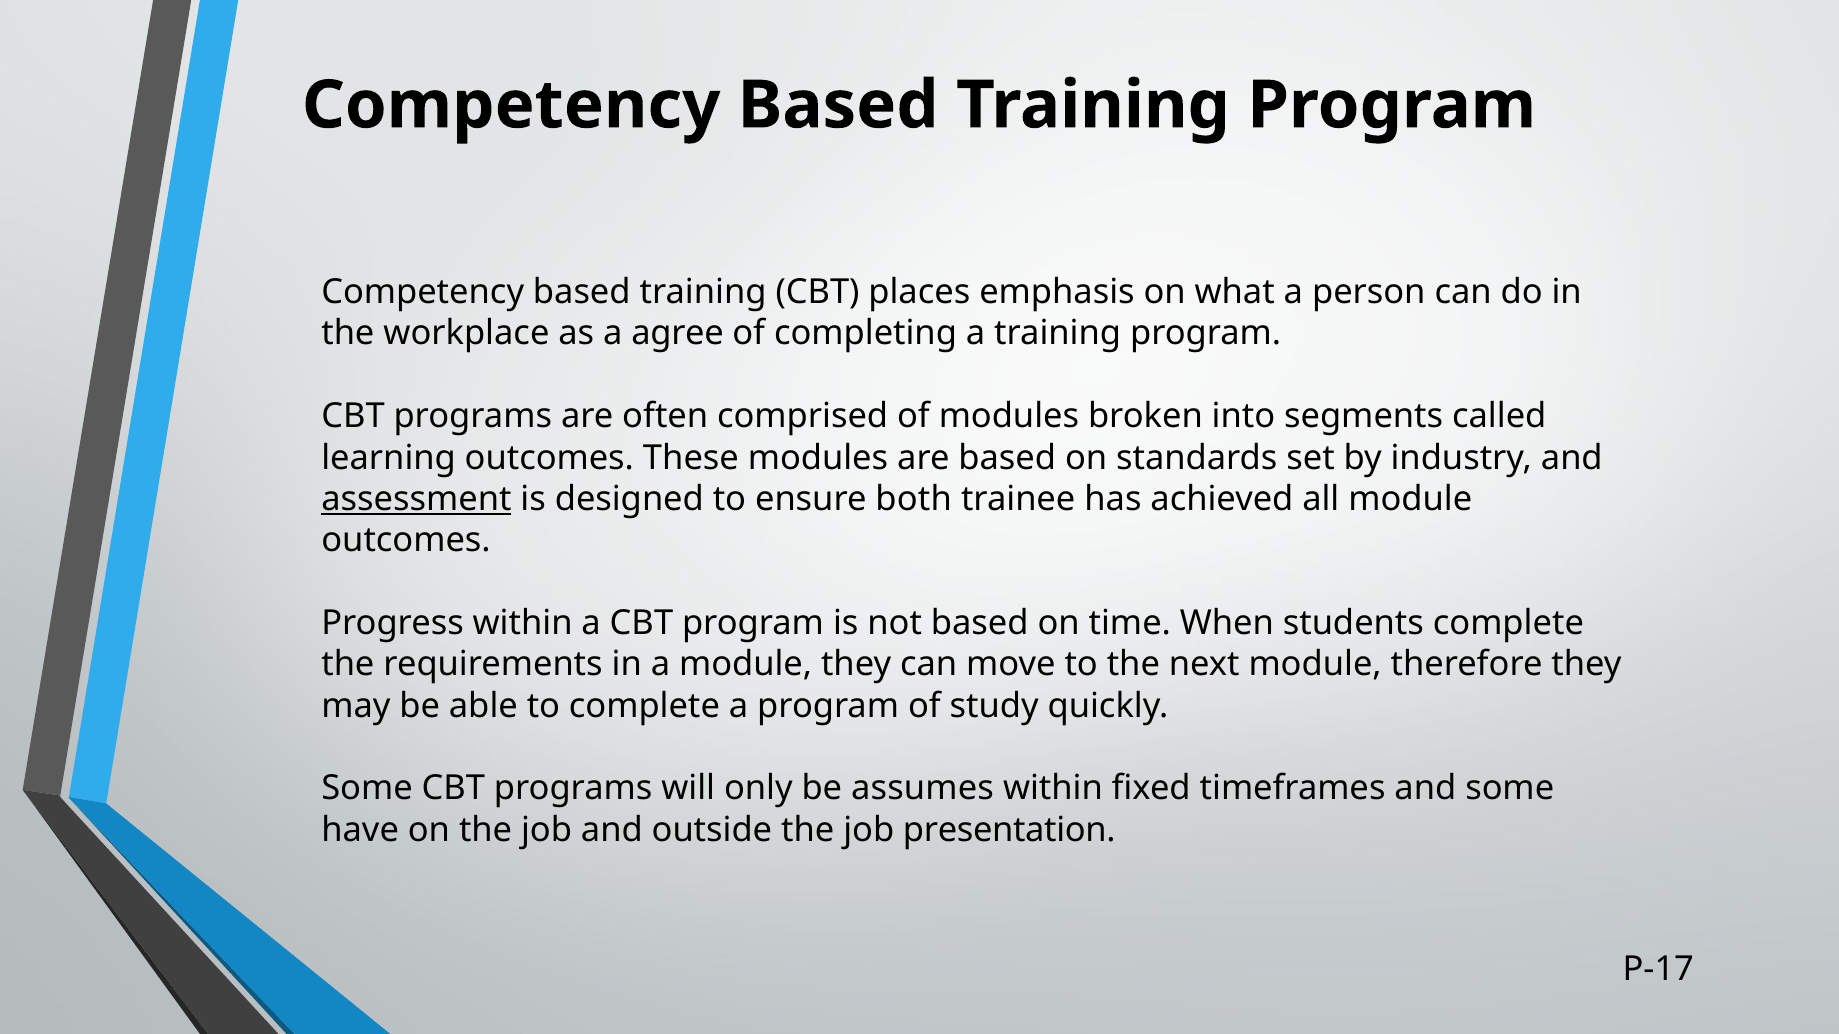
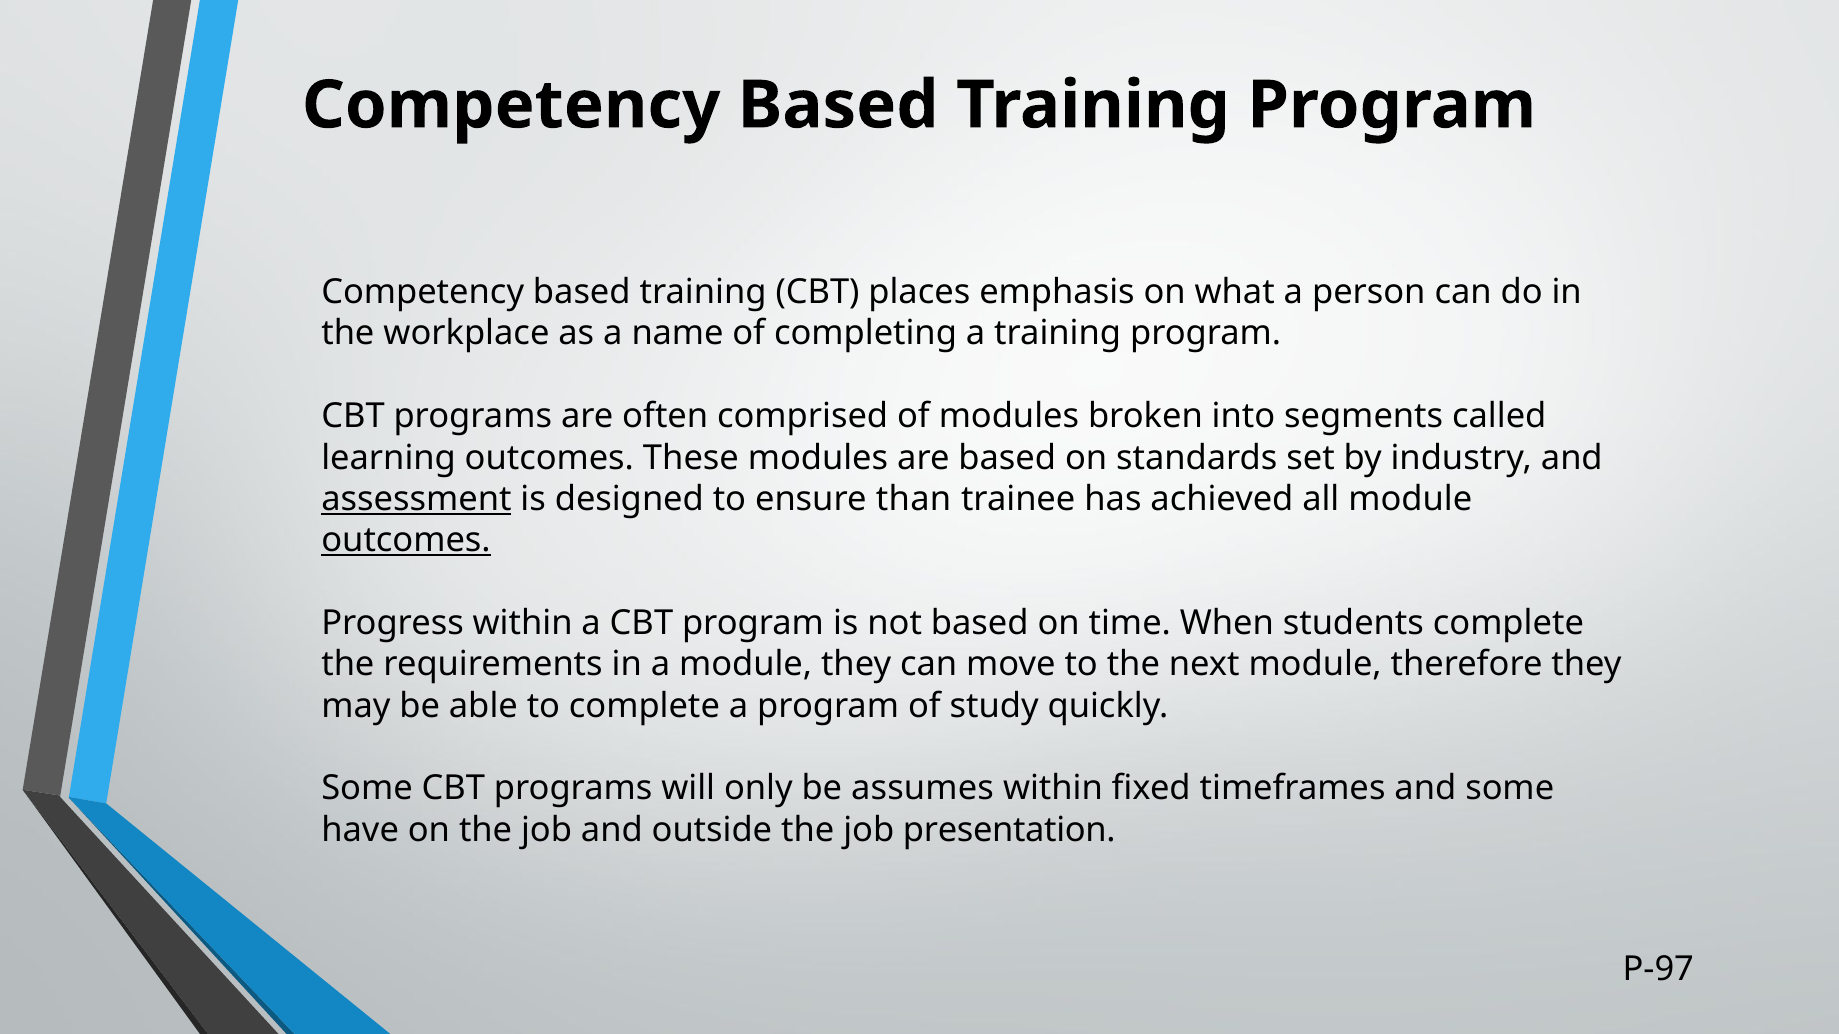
agree: agree -> name
both: both -> than
outcomes at (406, 541) underline: none -> present
P-17: P-17 -> P-97
